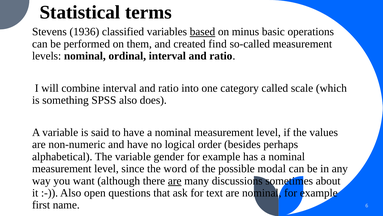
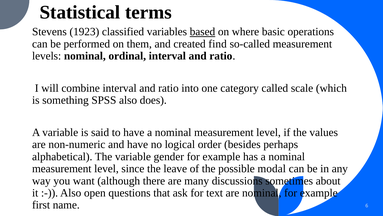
1936: 1936 -> 1923
minus: minus -> where
word: word -> leave
are at (175, 180) underline: present -> none
